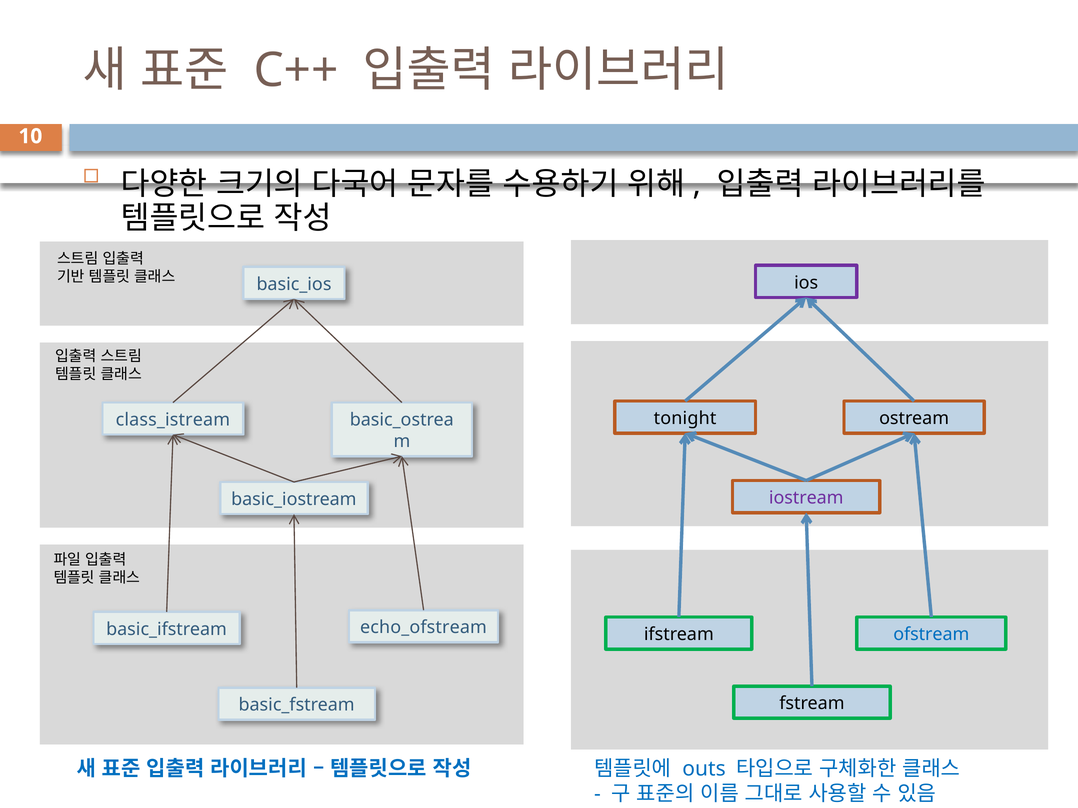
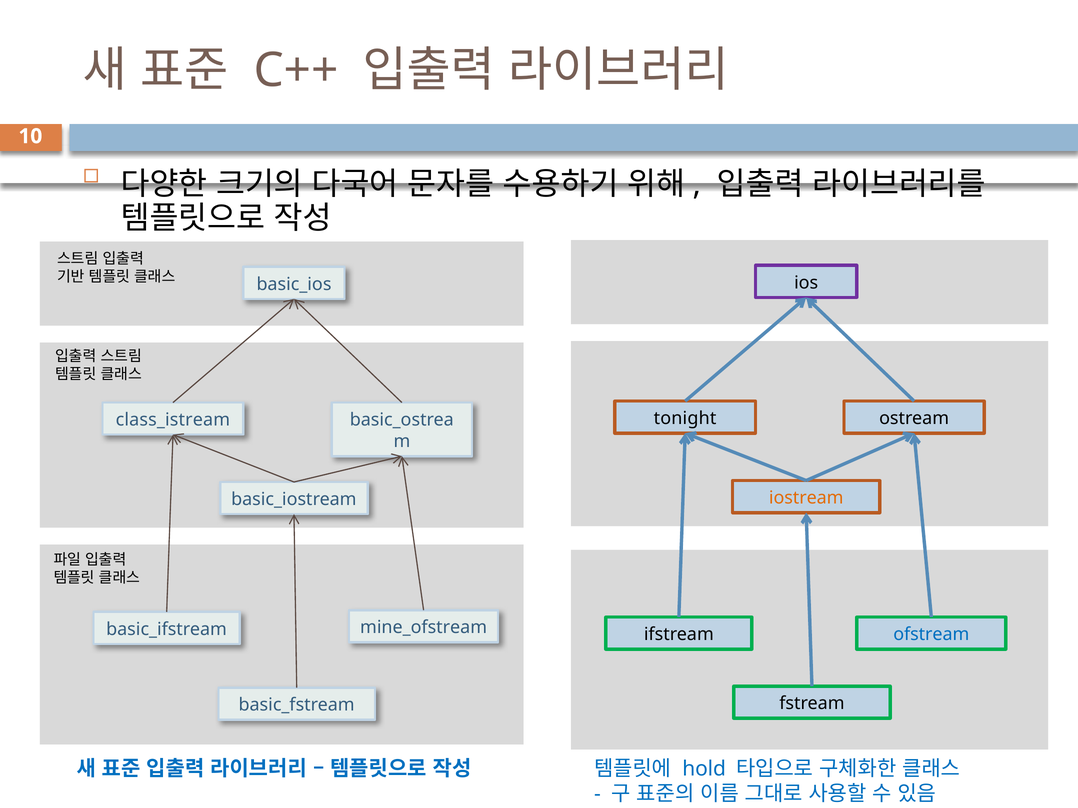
iostream colour: purple -> orange
echo_ofstream: echo_ofstream -> mine_ofstream
outs: outs -> hold
